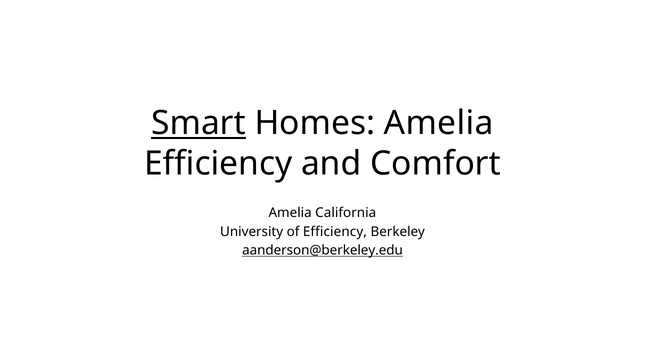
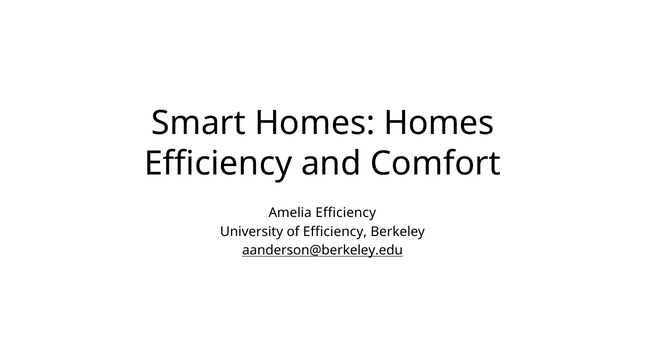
Smart underline: present -> none
Homes Amelia: Amelia -> Homes
Amelia California: California -> Efficiency
